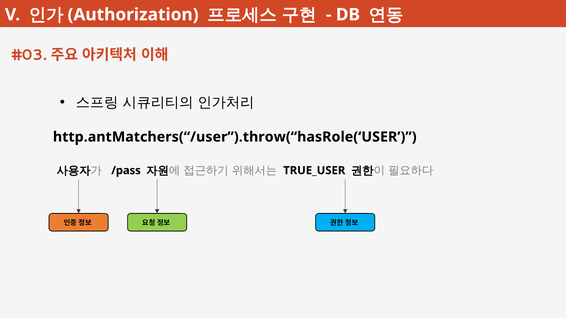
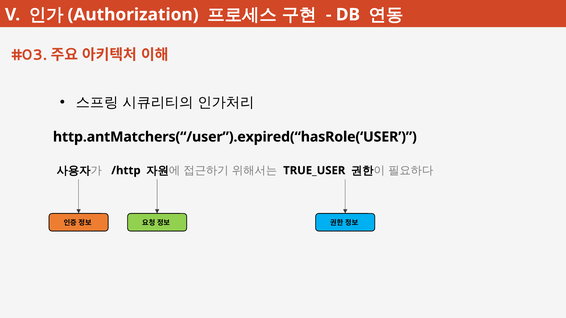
http.antMatchers(“/user”).throw(“hasRole(‘USER: http.antMatchers(“/user”).throw(“hasRole(‘USER -> http.antMatchers(“/user”).expired(“hasRole(‘USER
/pass: /pass -> /http
